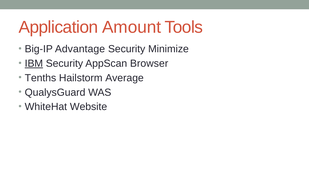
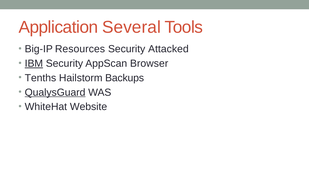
Amount: Amount -> Several
Advantage: Advantage -> Resources
Minimize: Minimize -> Attacked
Average: Average -> Backups
QualysGuard underline: none -> present
